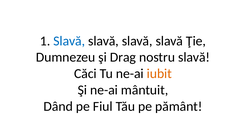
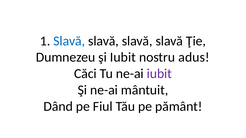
şi Drag: Drag -> Iubit
nostru slavă: slavă -> adus
iubit at (159, 74) colour: orange -> purple
